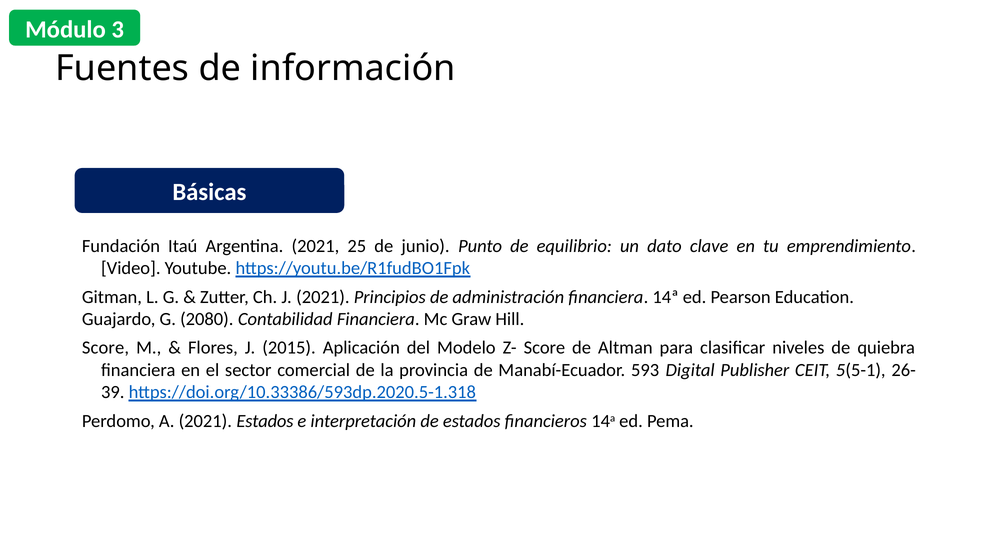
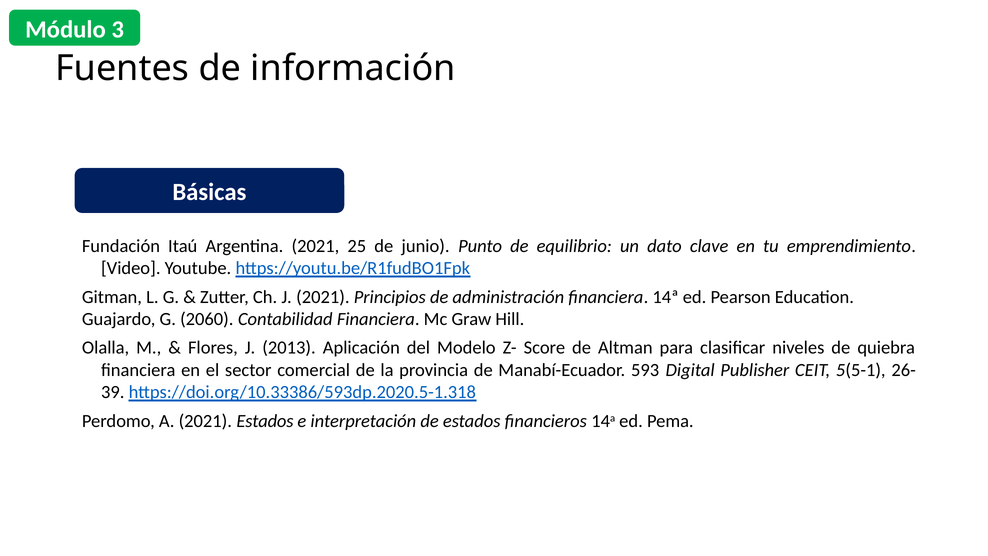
2080: 2080 -> 2060
Score at (105, 348): Score -> Olalla
2015: 2015 -> 2013
